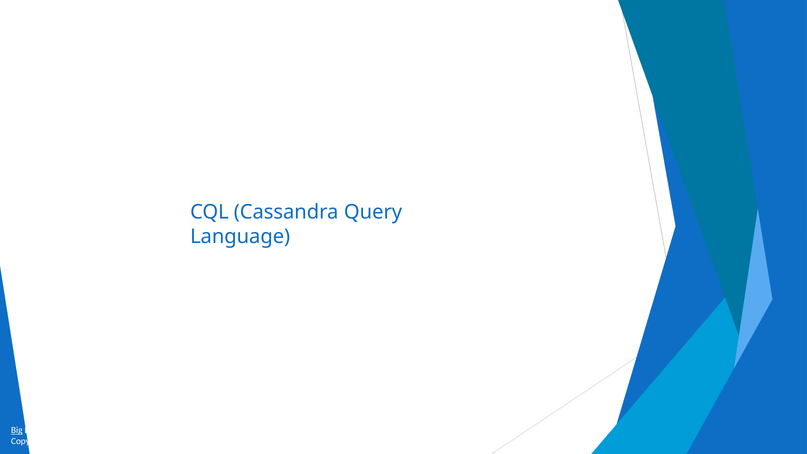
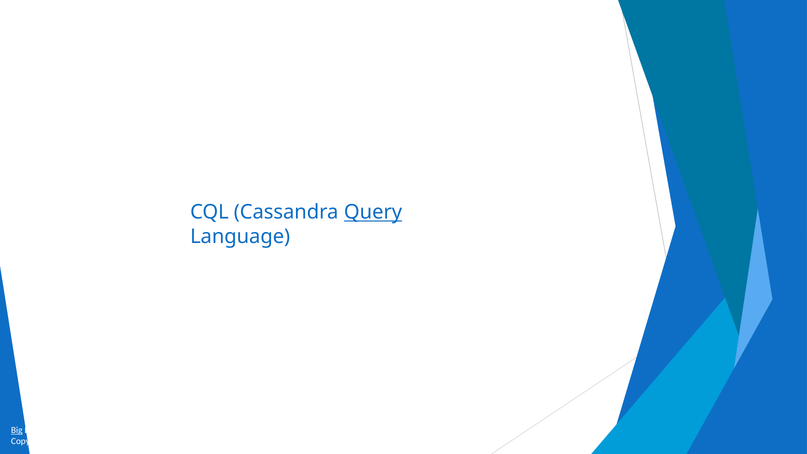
Query underline: none -> present
